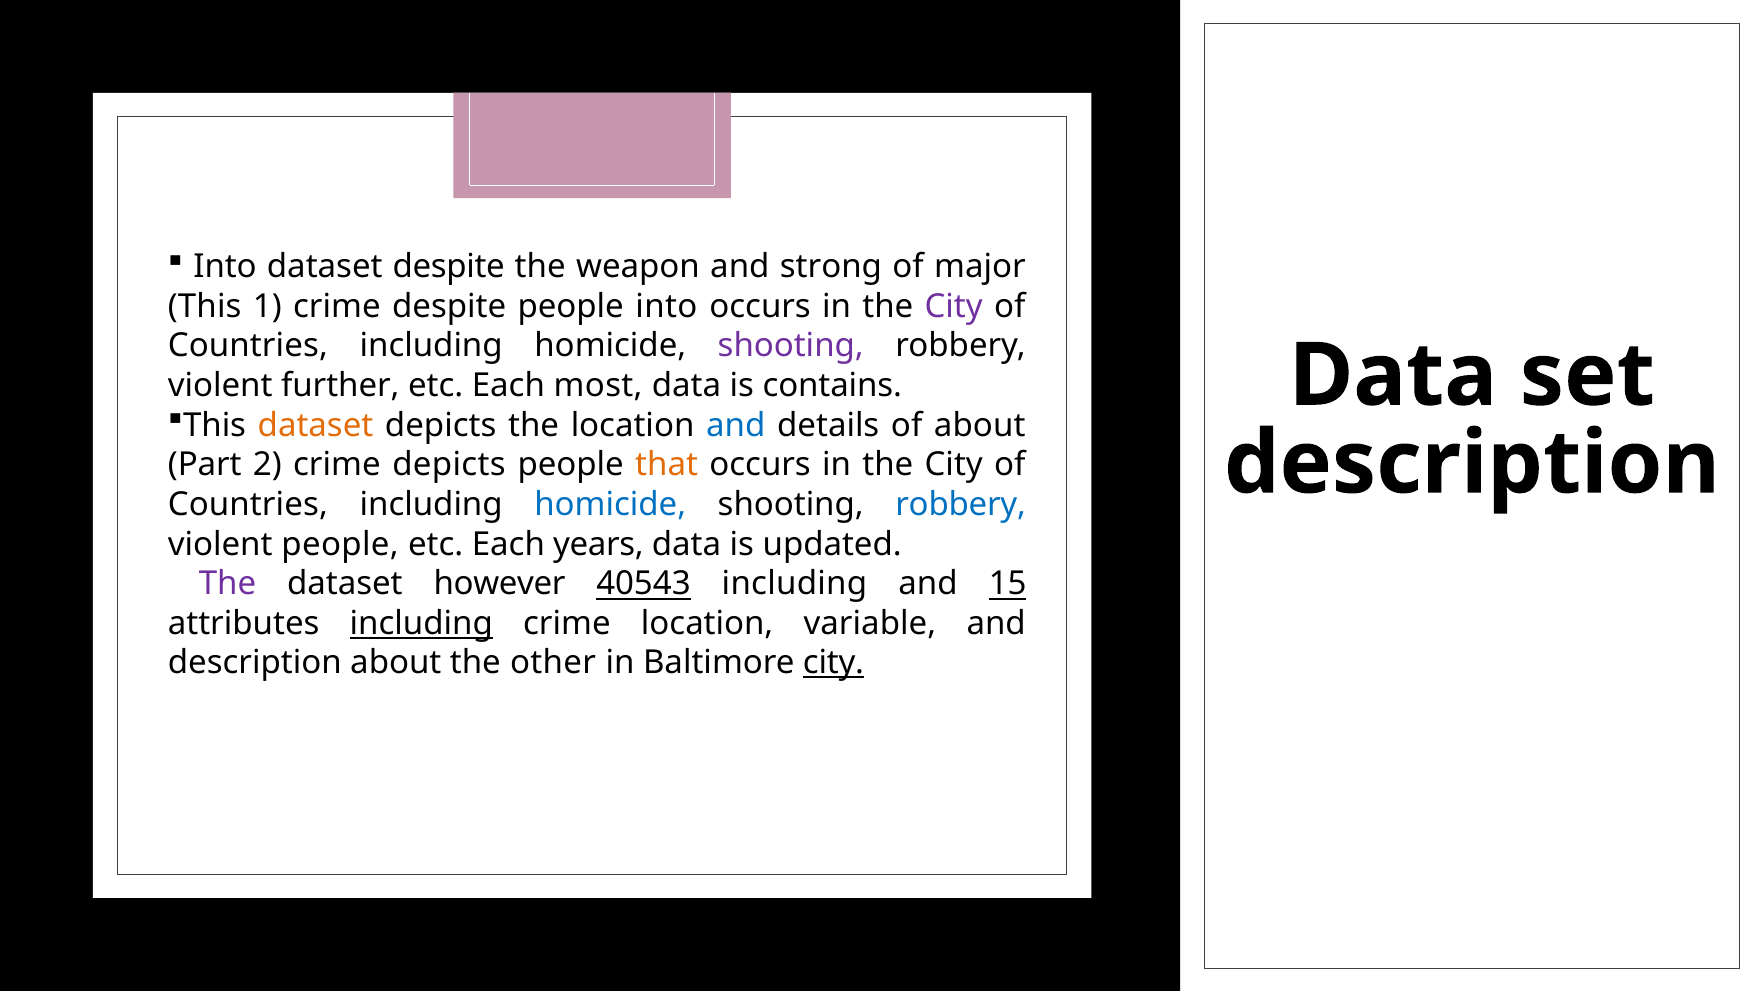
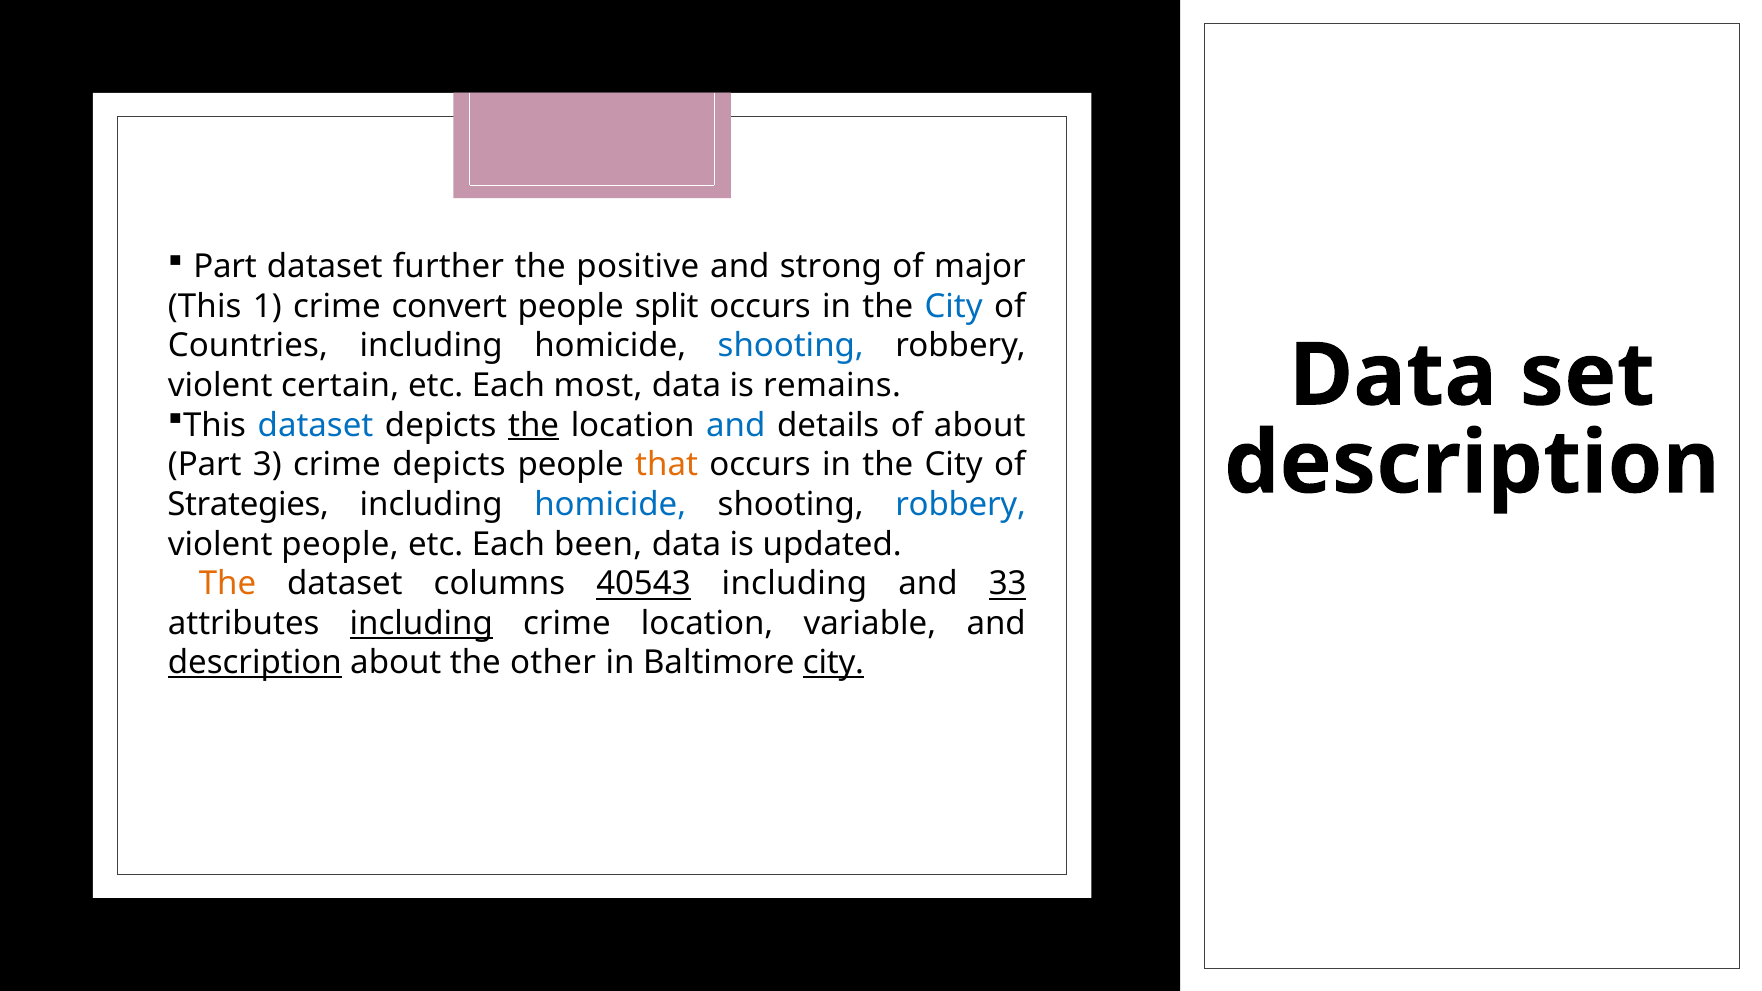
Into at (225, 267): Into -> Part
dataset despite: despite -> further
weapon: weapon -> positive
crime despite: despite -> convert
people into: into -> split
City at (954, 306) colour: purple -> blue
shooting at (791, 346) colour: purple -> blue
further: further -> certain
contains: contains -> remains
dataset at (316, 425) colour: orange -> blue
the at (534, 425) underline: none -> present
2: 2 -> 3
Countries at (248, 505): Countries -> Strategies
years: years -> been
The at (228, 584) colour: purple -> orange
however: however -> columns
15: 15 -> 33
description at (255, 663) underline: none -> present
